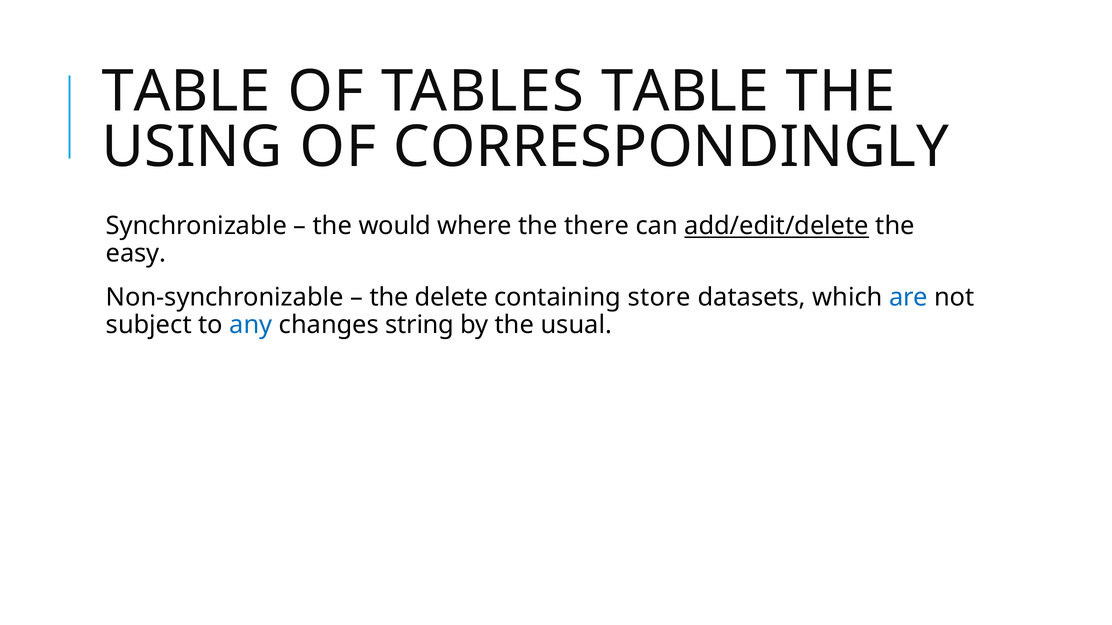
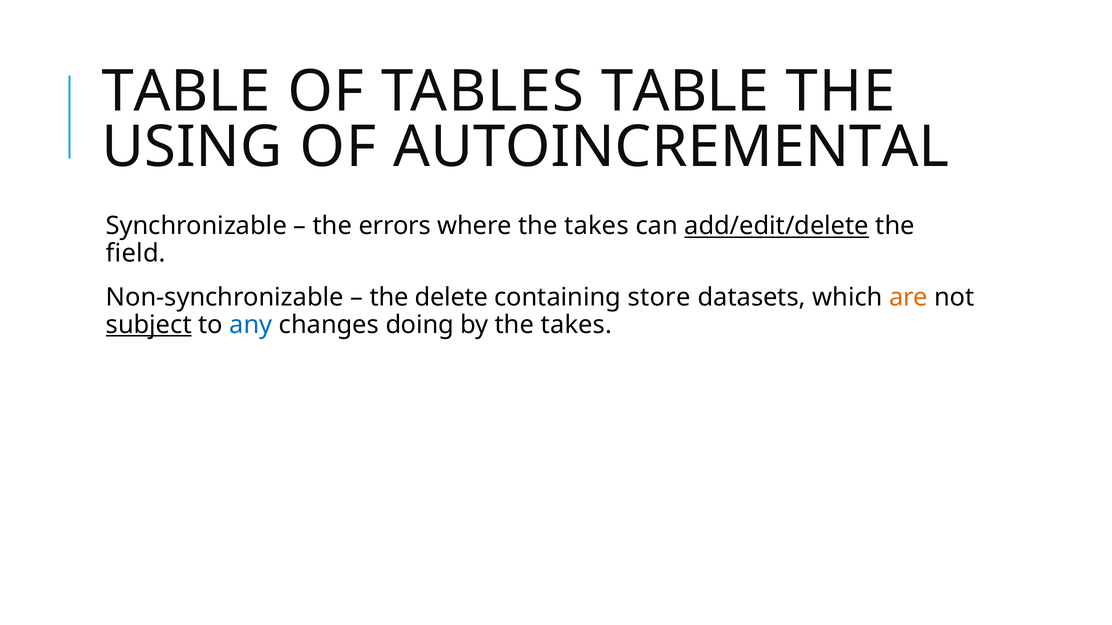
CORRESPONDINGLY: CORRESPONDINGLY -> AUTOINCREMENTAL
would: would -> errors
where the there: there -> takes
easy: easy -> field
are colour: blue -> orange
subject underline: none -> present
string: string -> doing
by the usual: usual -> takes
